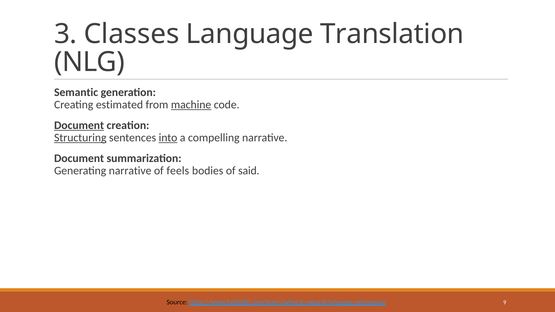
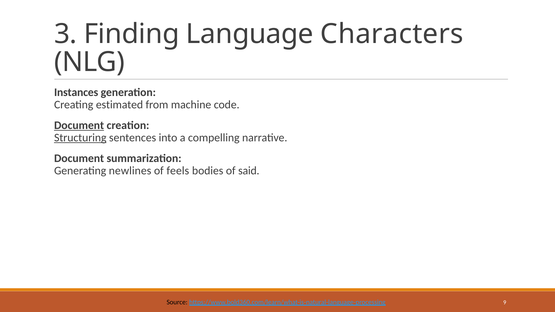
Classes: Classes -> Finding
Translation: Translation -> Characters
Semantic: Semantic -> Instances
machine underline: present -> none
into underline: present -> none
Generating narrative: narrative -> newlines
